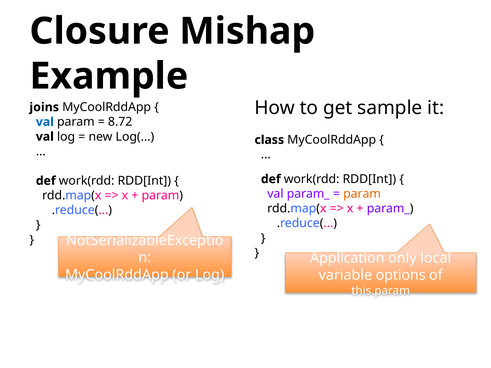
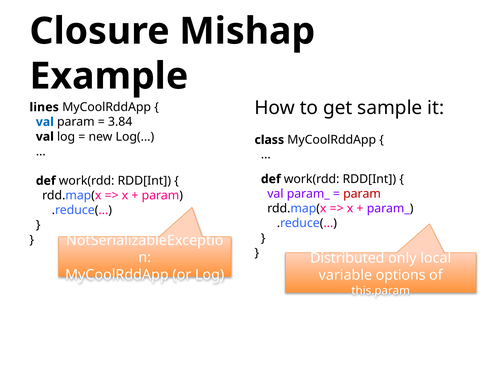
joins: joins -> lines
8.72: 8.72 -> 3.84
param at (362, 194) colour: orange -> red
Application: Application -> Distributed
